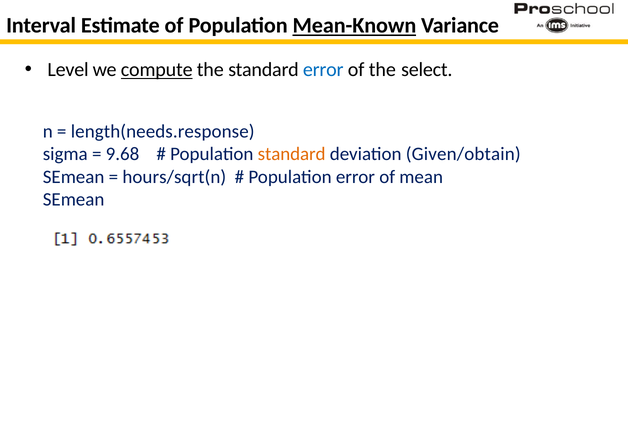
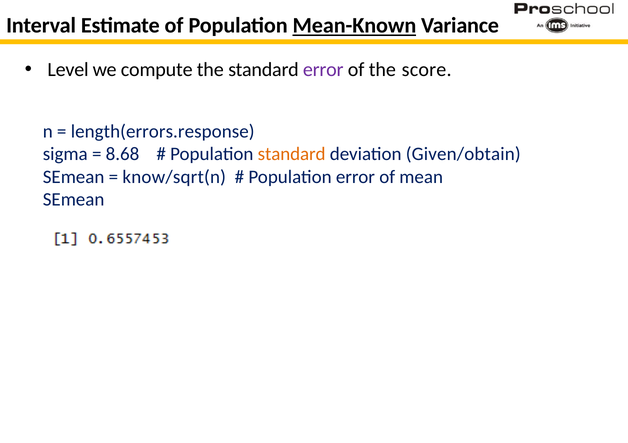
compute underline: present -> none
error at (323, 70) colour: blue -> purple
select: select -> score
length(needs.response: length(needs.response -> length(errors.response
9.68: 9.68 -> 8.68
hours/sqrt(n: hours/sqrt(n -> know/sqrt(n
